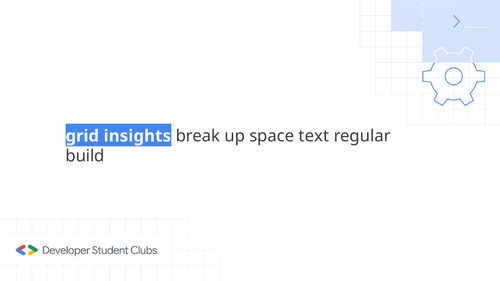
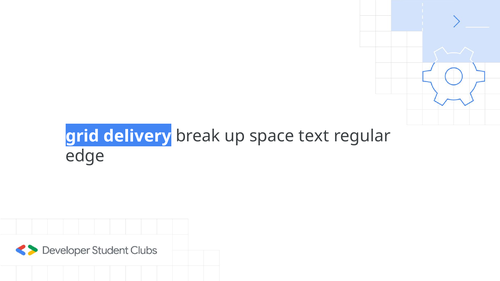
insights: insights -> delivery
build: build -> edge
